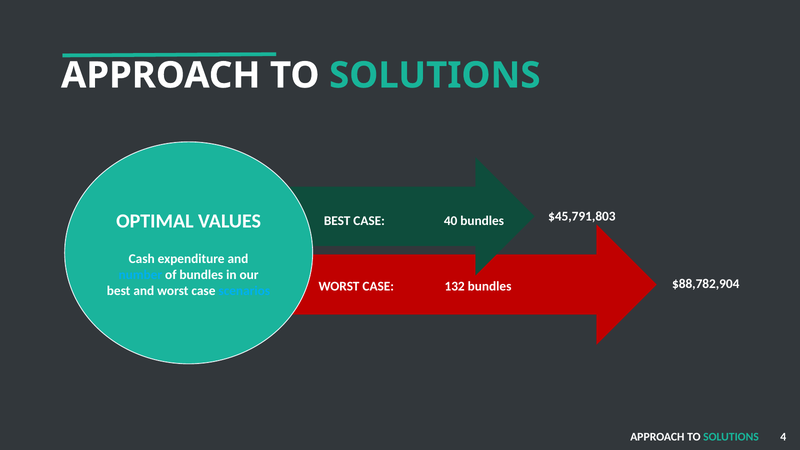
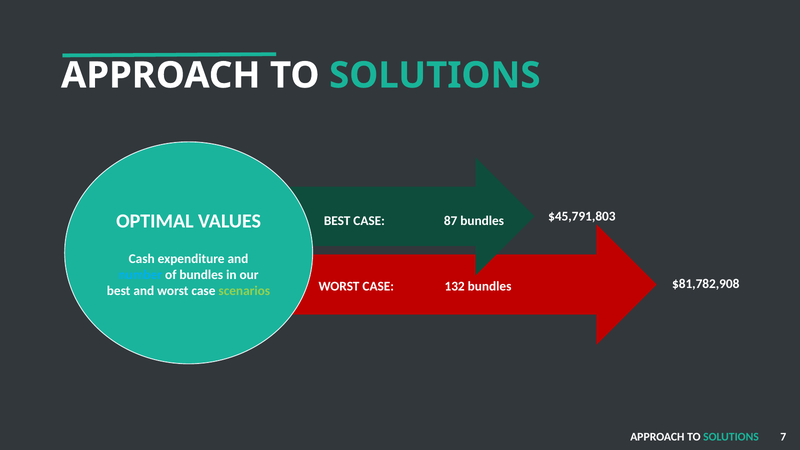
40: 40 -> 87
$88,782,904: $88,782,904 -> $81,782,908
scenarios colour: light blue -> light green
4: 4 -> 7
